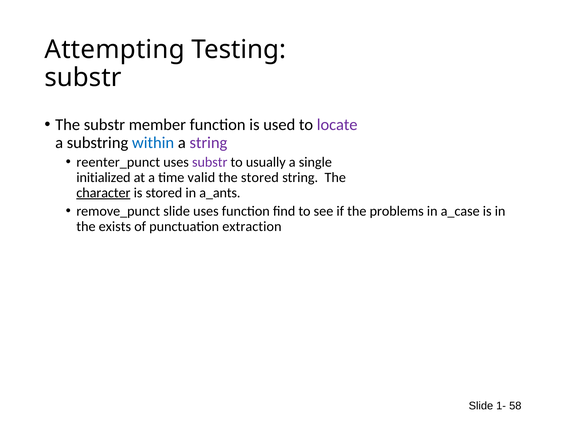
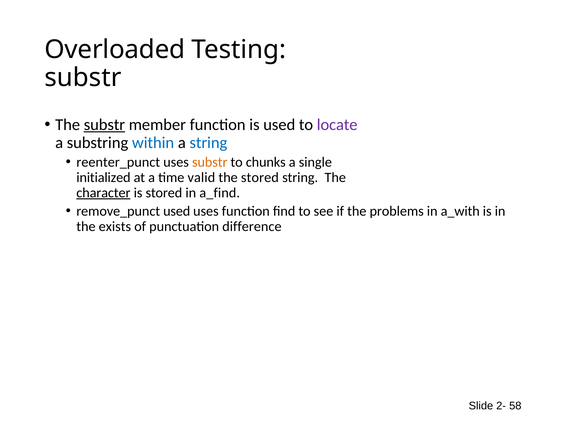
Attempting: Attempting -> Overloaded
substr at (104, 125) underline: none -> present
string at (208, 142) colour: purple -> blue
substr at (210, 162) colour: purple -> orange
usually: usually -> chunks
a_ants: a_ants -> a_find
remove_punct slide: slide -> used
a_case: a_case -> a_with
extraction: extraction -> difference
1-: 1- -> 2-
